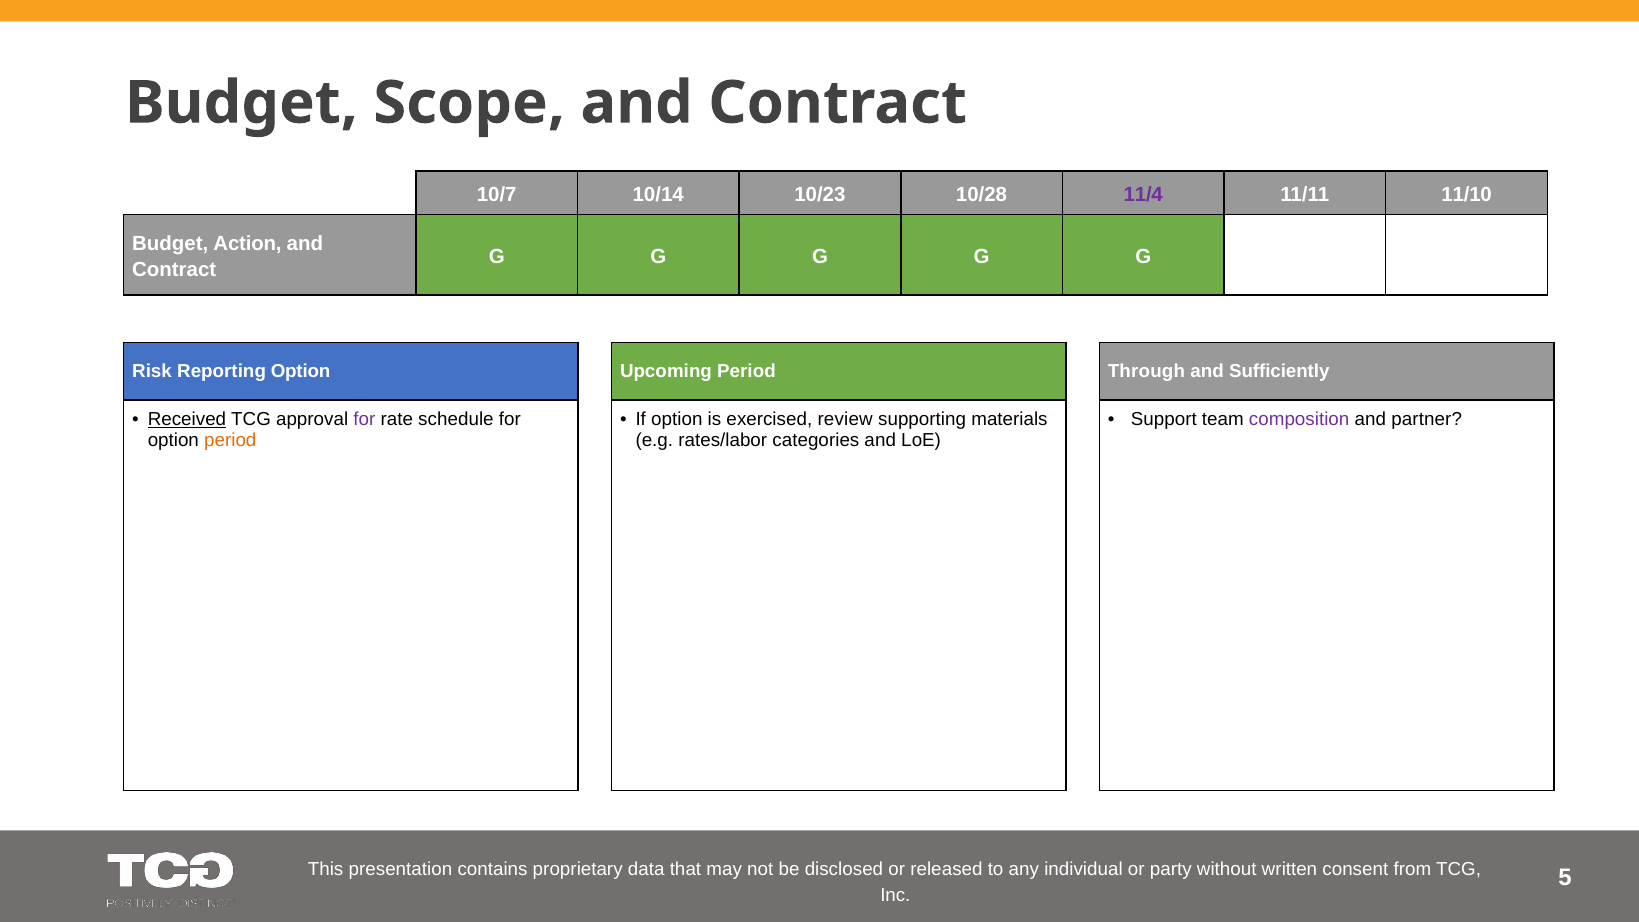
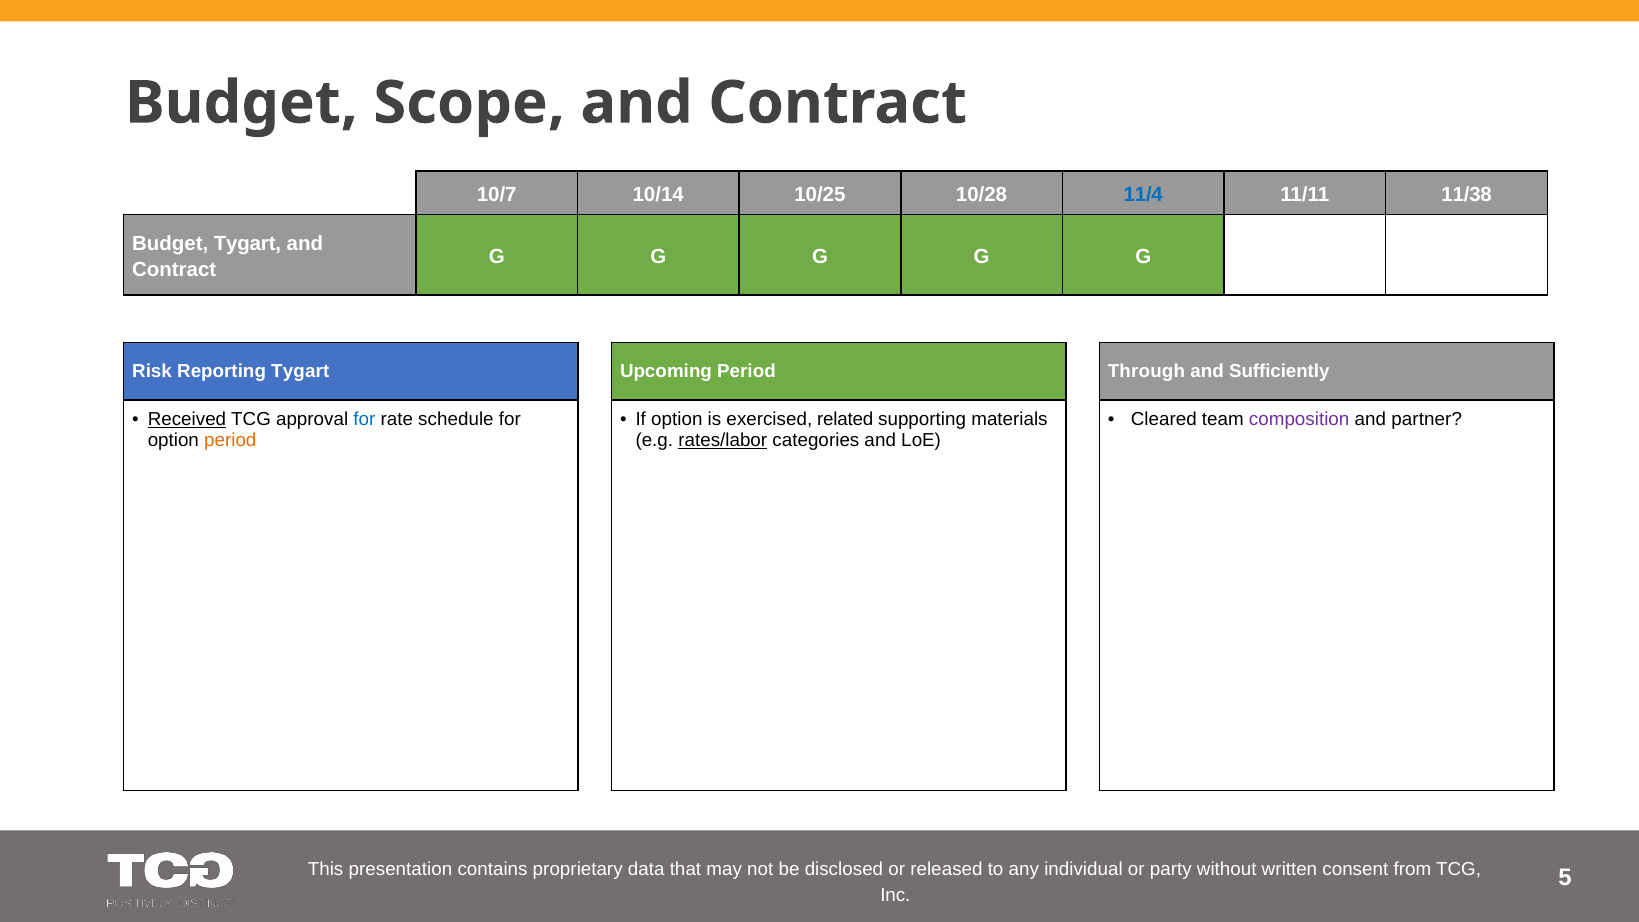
10/23: 10/23 -> 10/25
11/4 colour: purple -> blue
11/10: 11/10 -> 11/38
Budget Action: Action -> Tygart
Reporting Option: Option -> Tygart
for at (364, 419) colour: purple -> blue
review: review -> related
Support: Support -> Cleared
rates/labor underline: none -> present
